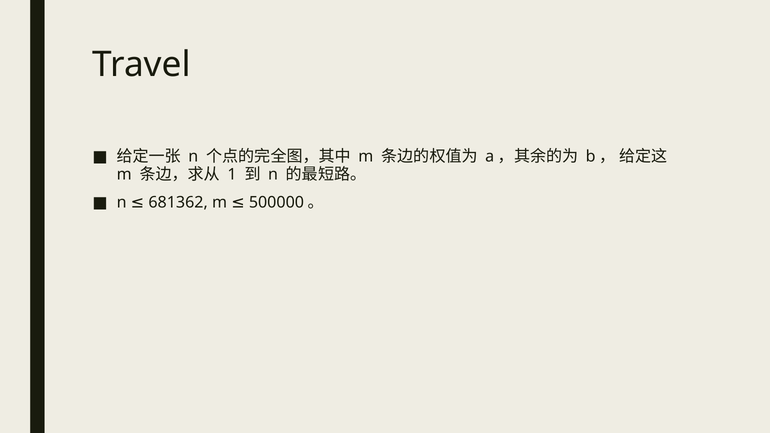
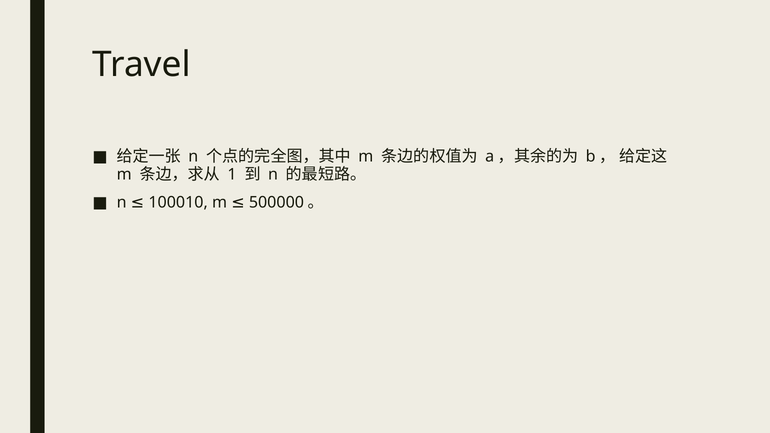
681362: 681362 -> 100010
